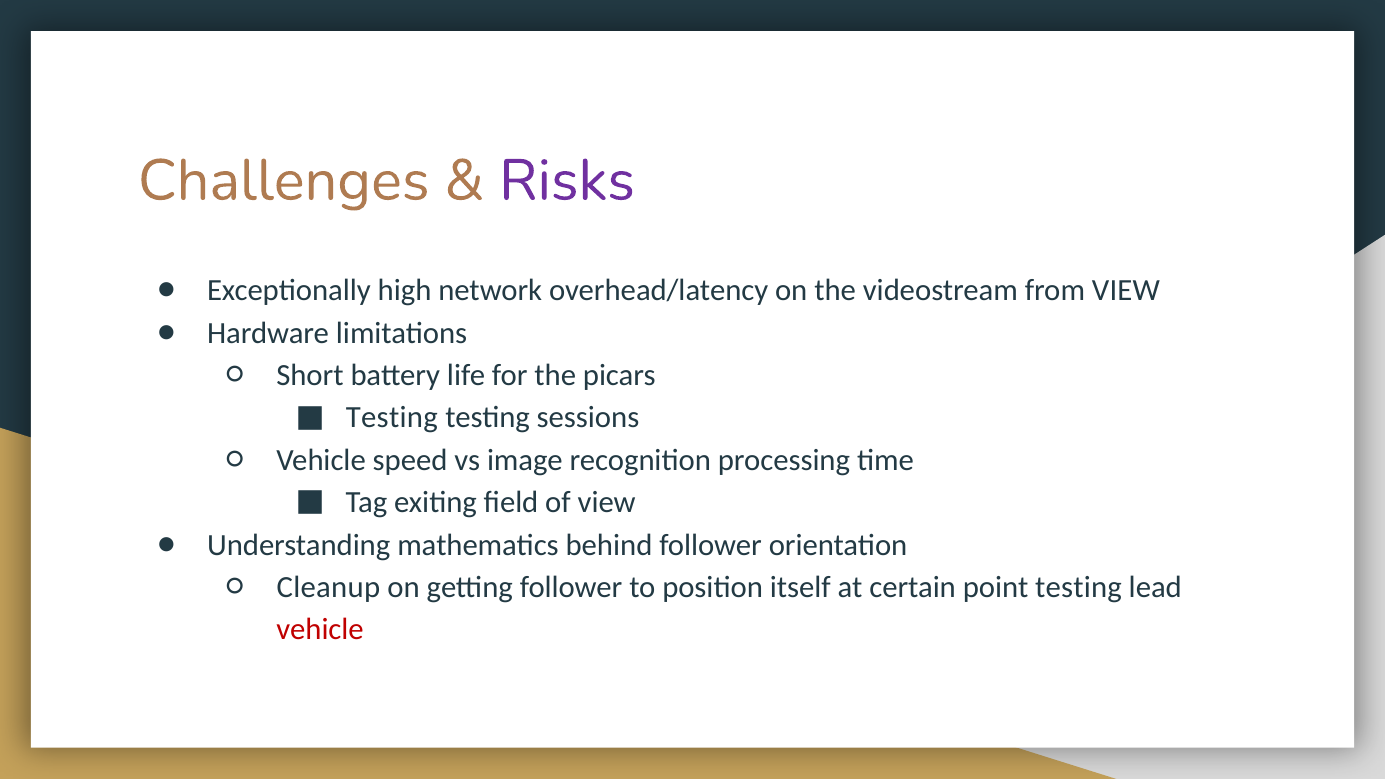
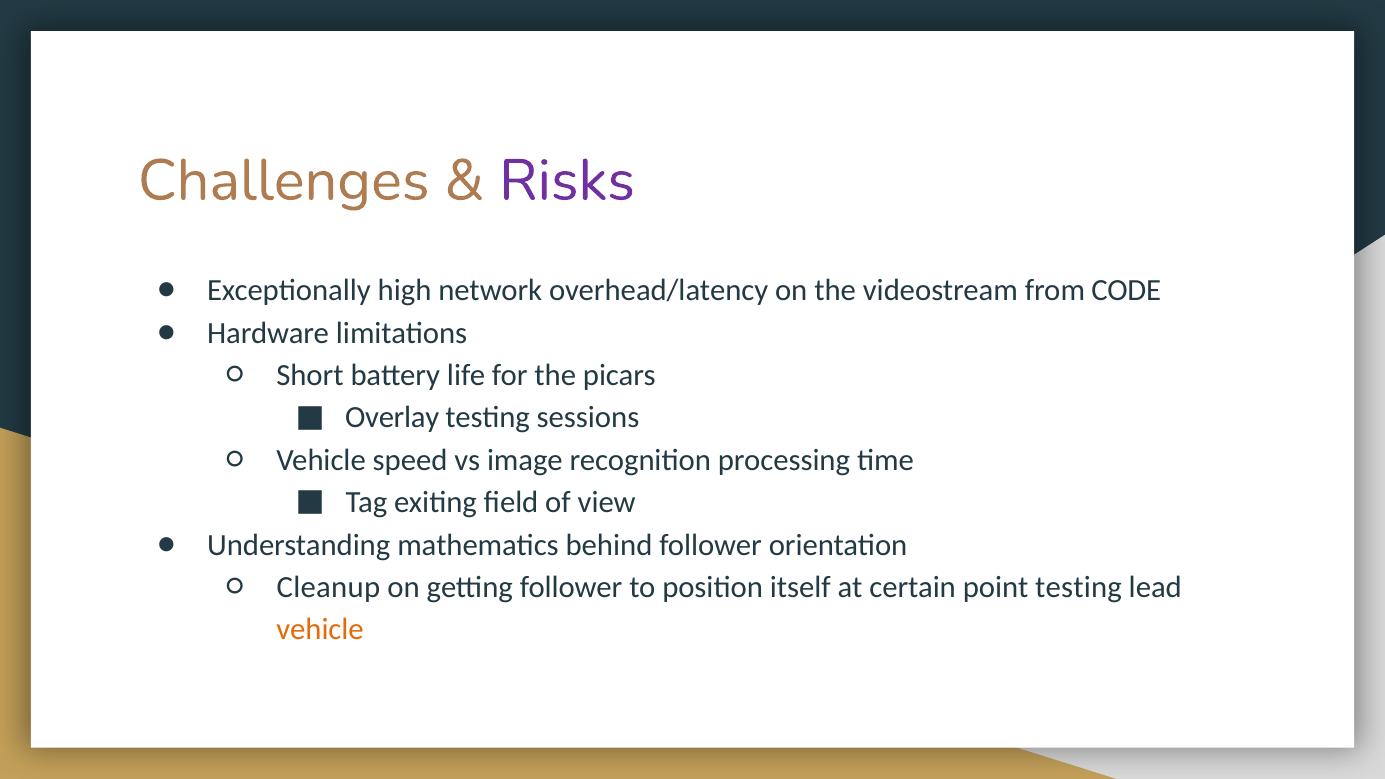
from VIEW: VIEW -> CODE
Testing at (392, 418): Testing -> Overlay
vehicle at (320, 630) colour: red -> orange
